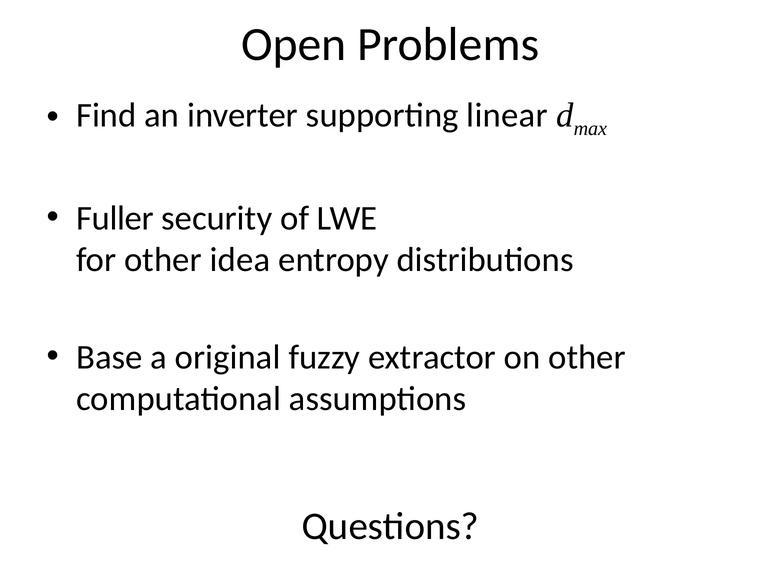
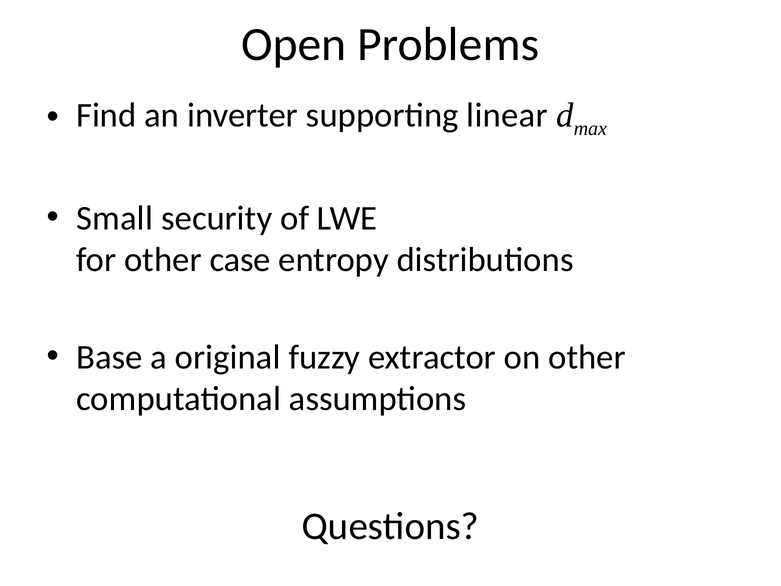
Fuller: Fuller -> Small
idea: idea -> case
